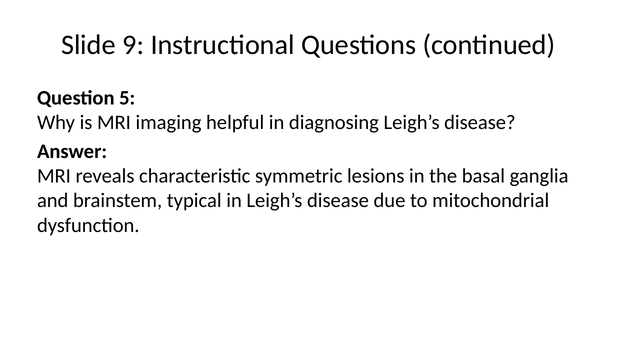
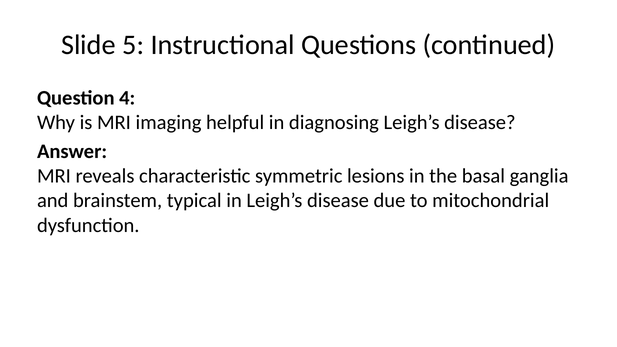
9: 9 -> 5
5: 5 -> 4
